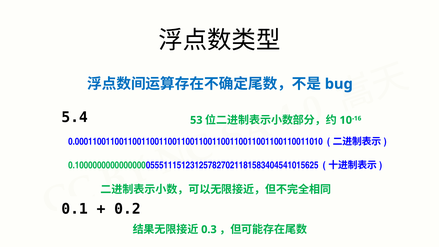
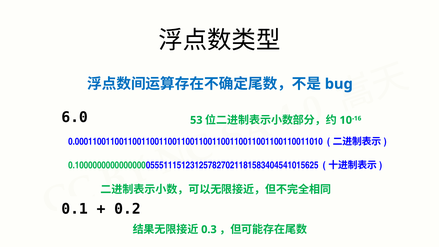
5.4: 5.4 -> 6.0
